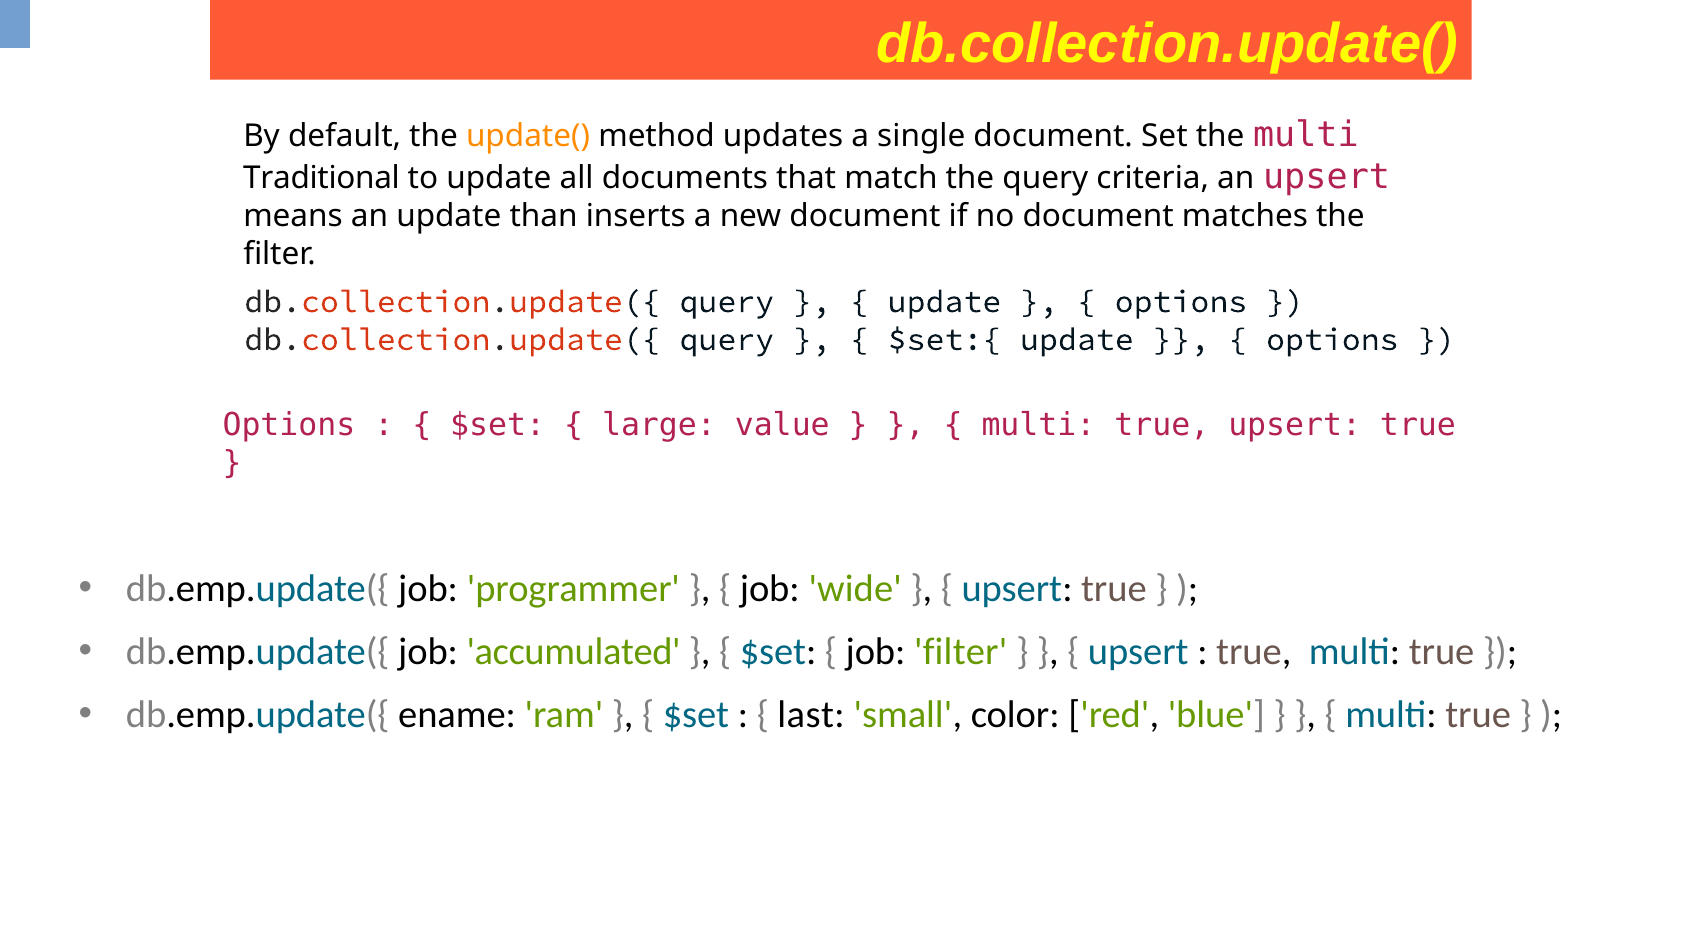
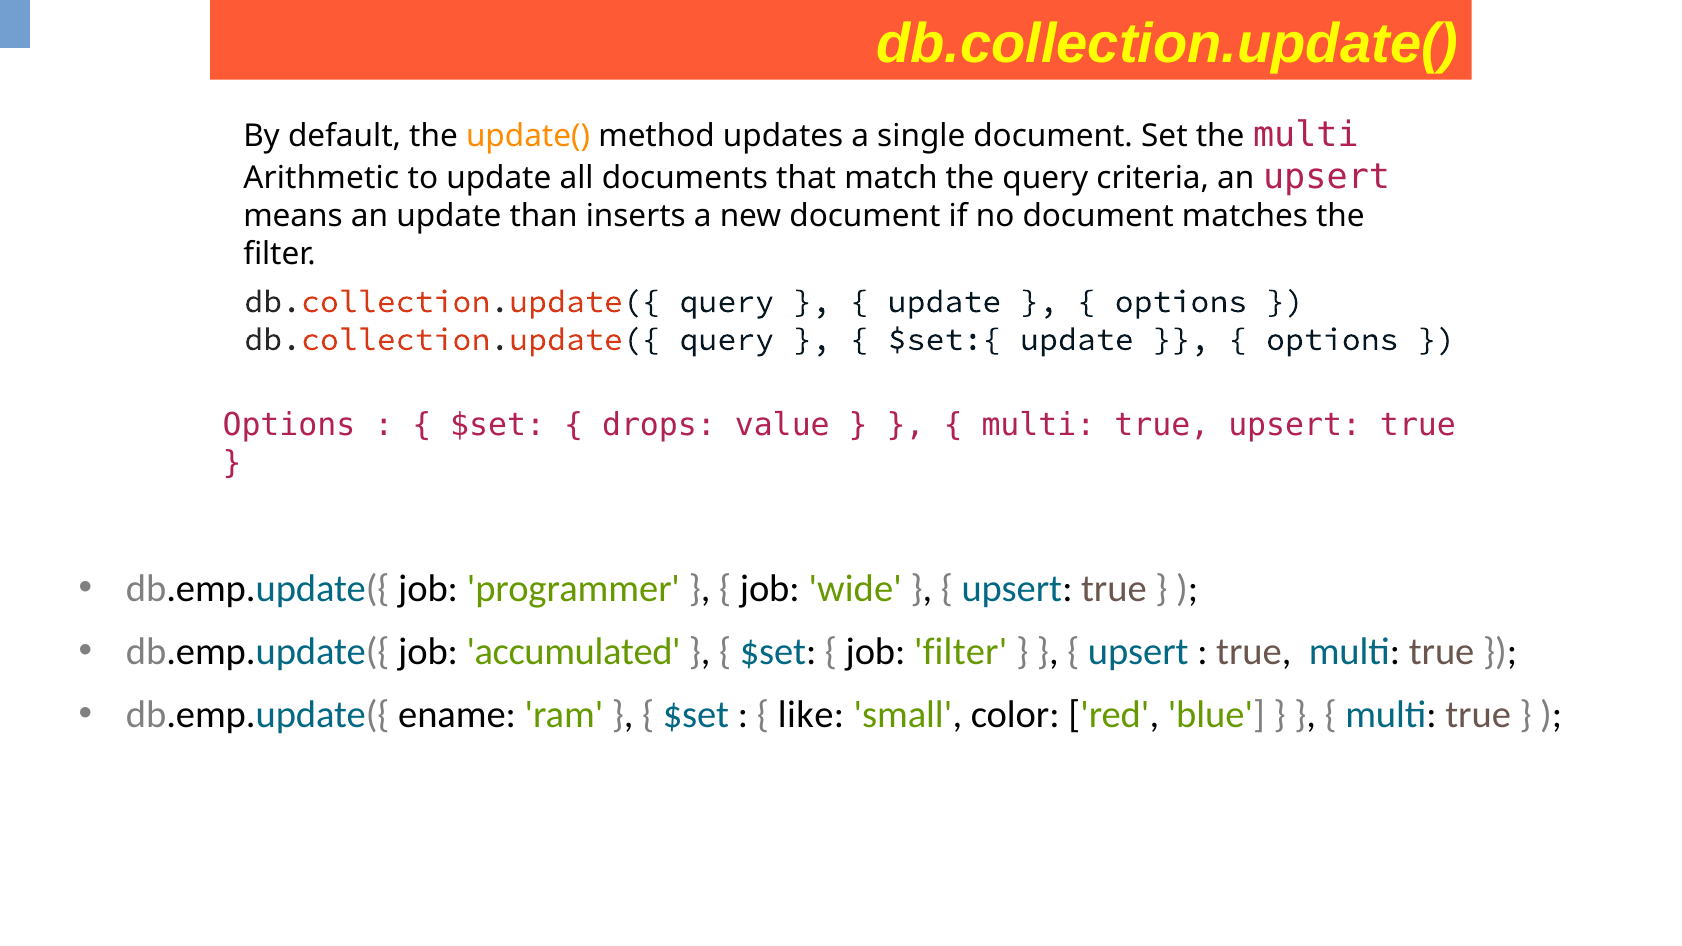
Traditional: Traditional -> Arithmetic
large: large -> drops
last: last -> like
